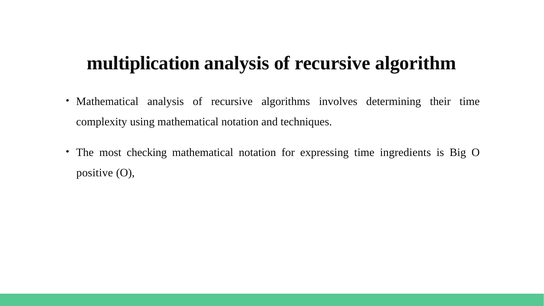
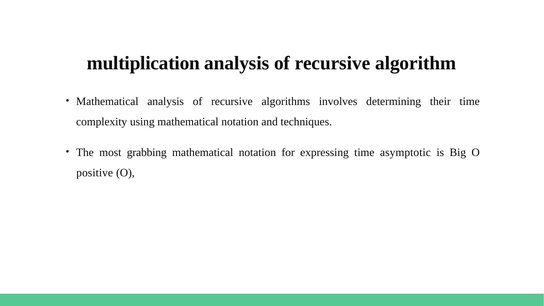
checking: checking -> grabbing
ingredients: ingredients -> asymptotic
